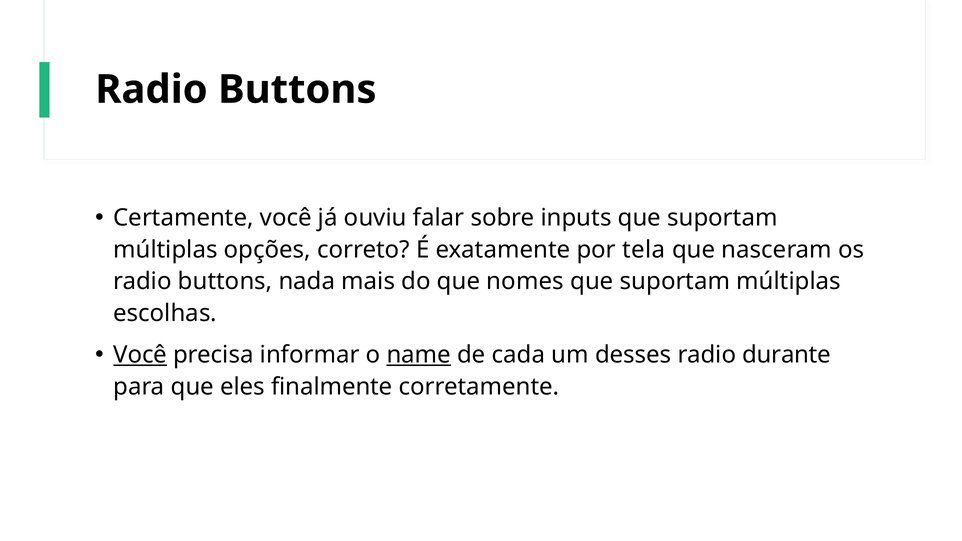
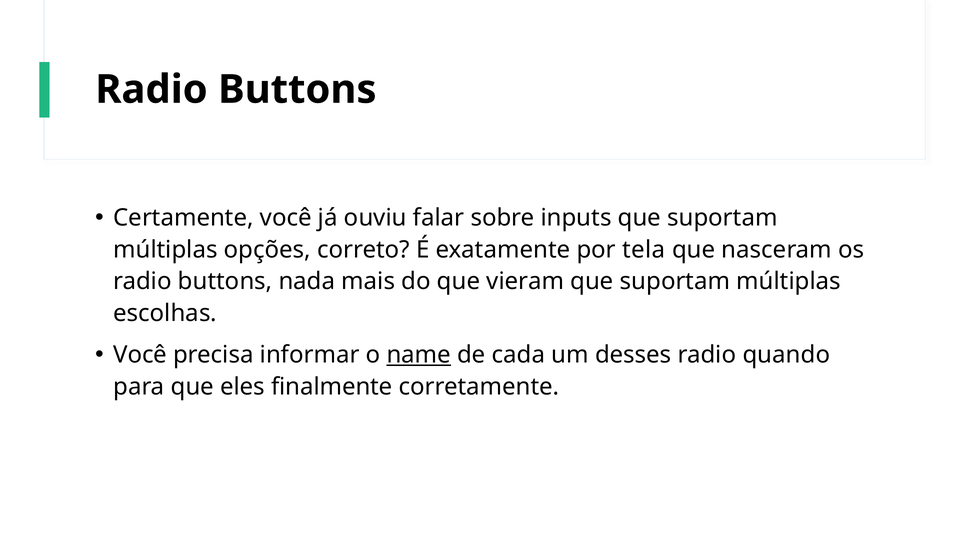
nomes: nomes -> vieram
Você at (140, 355) underline: present -> none
durante: durante -> quando
